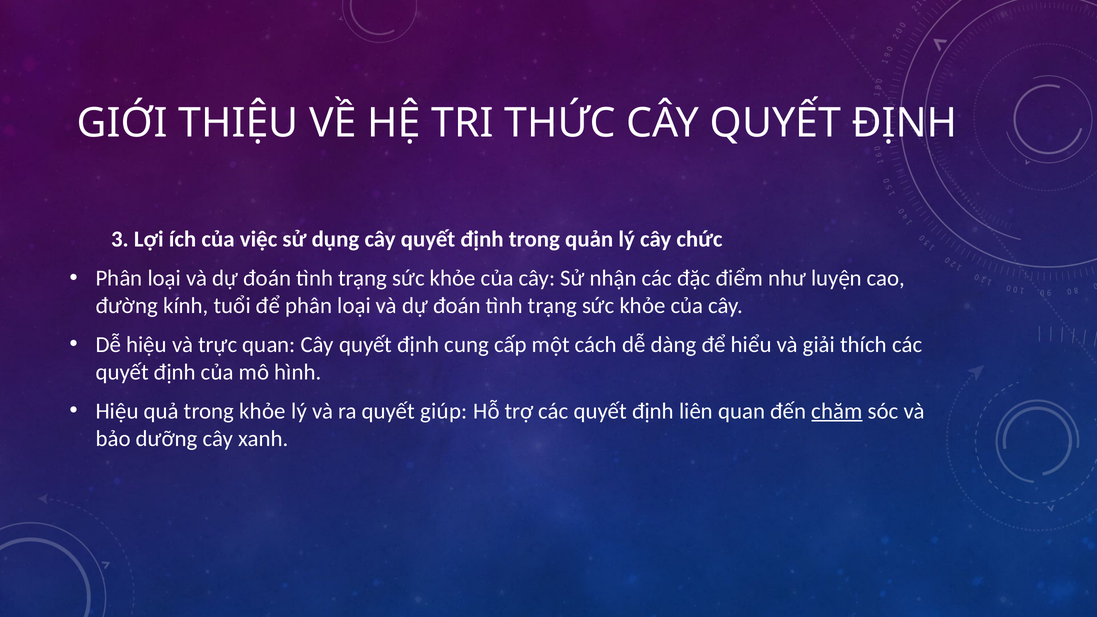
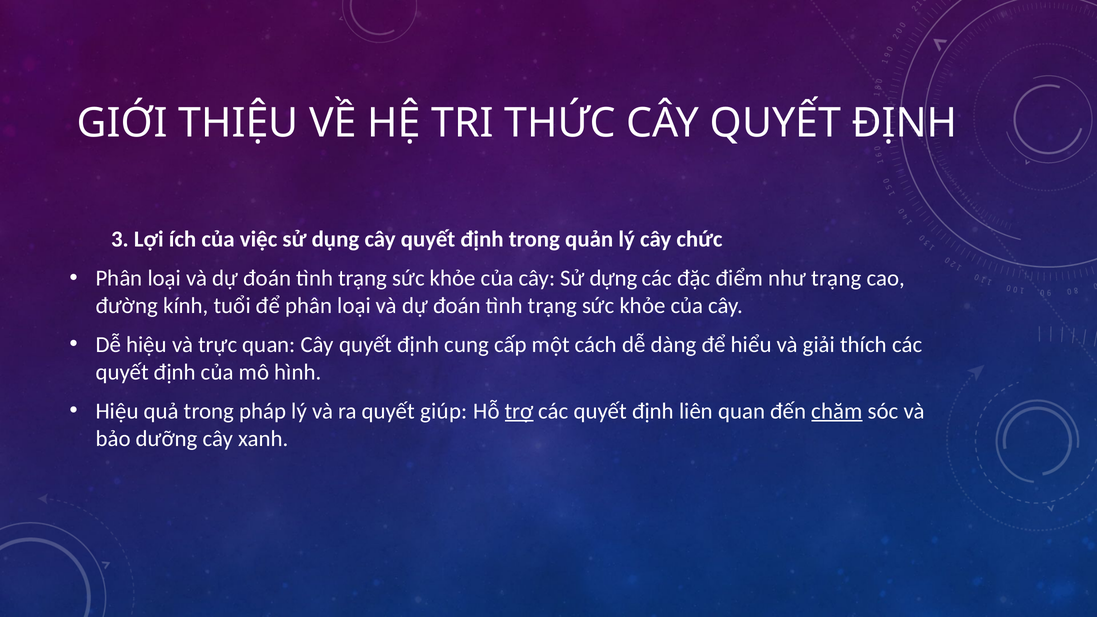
nhận: nhận -> dựng
như luyện: luyện -> trạng
trong khỏe: khỏe -> pháp
trợ underline: none -> present
